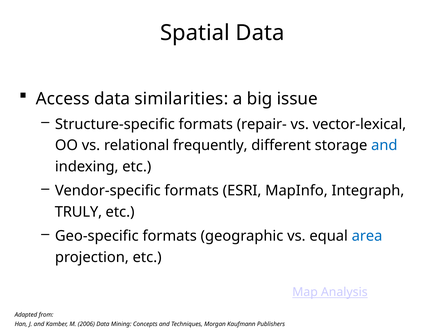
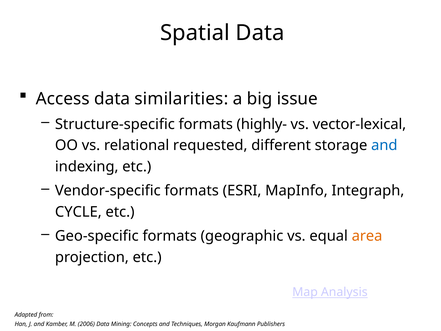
repair-: repair- -> highly-
frequently: frequently -> requested
TRULY: TRULY -> CYCLE
area colour: blue -> orange
